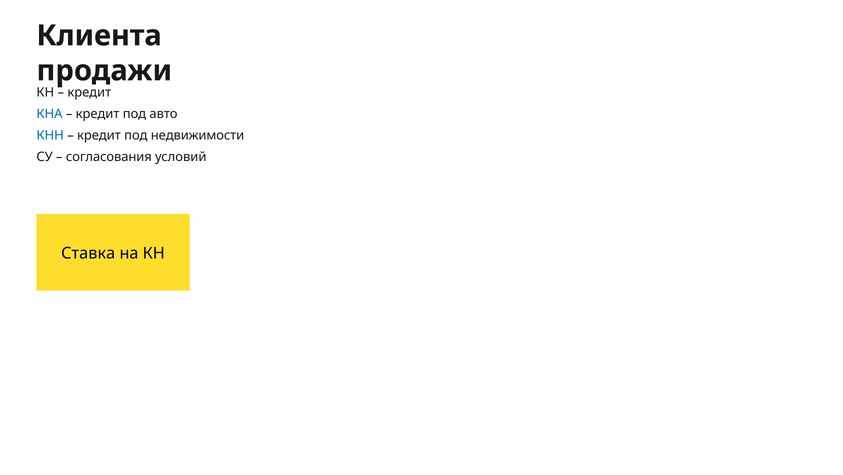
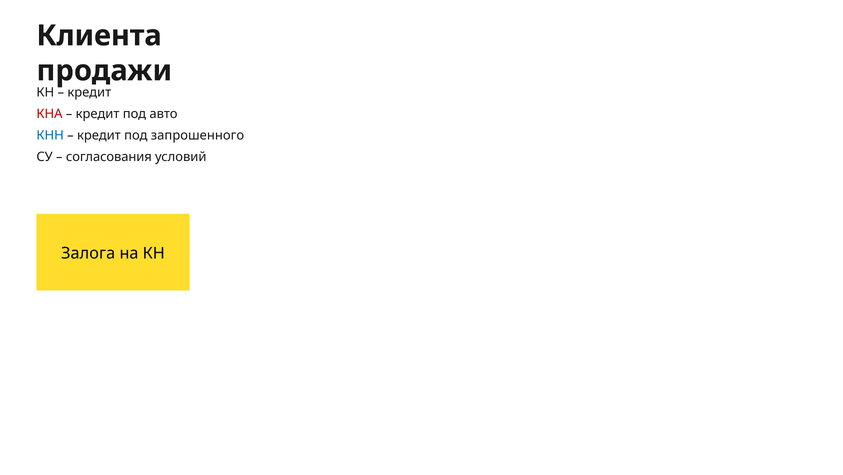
КНА colour: blue -> red
недвижимости: недвижимости -> запрошенного
Ставка: Ставка -> Залога
